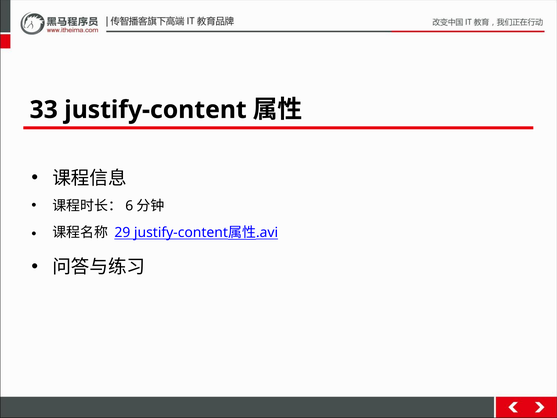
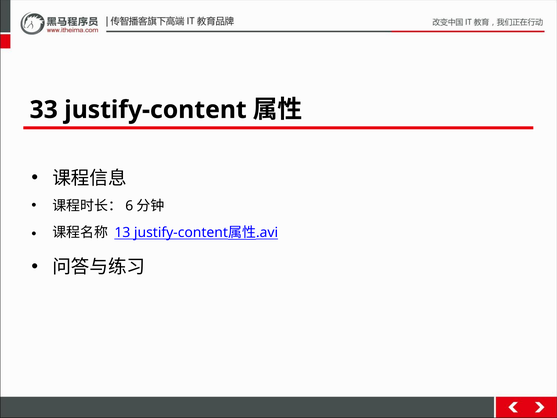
29: 29 -> 13
